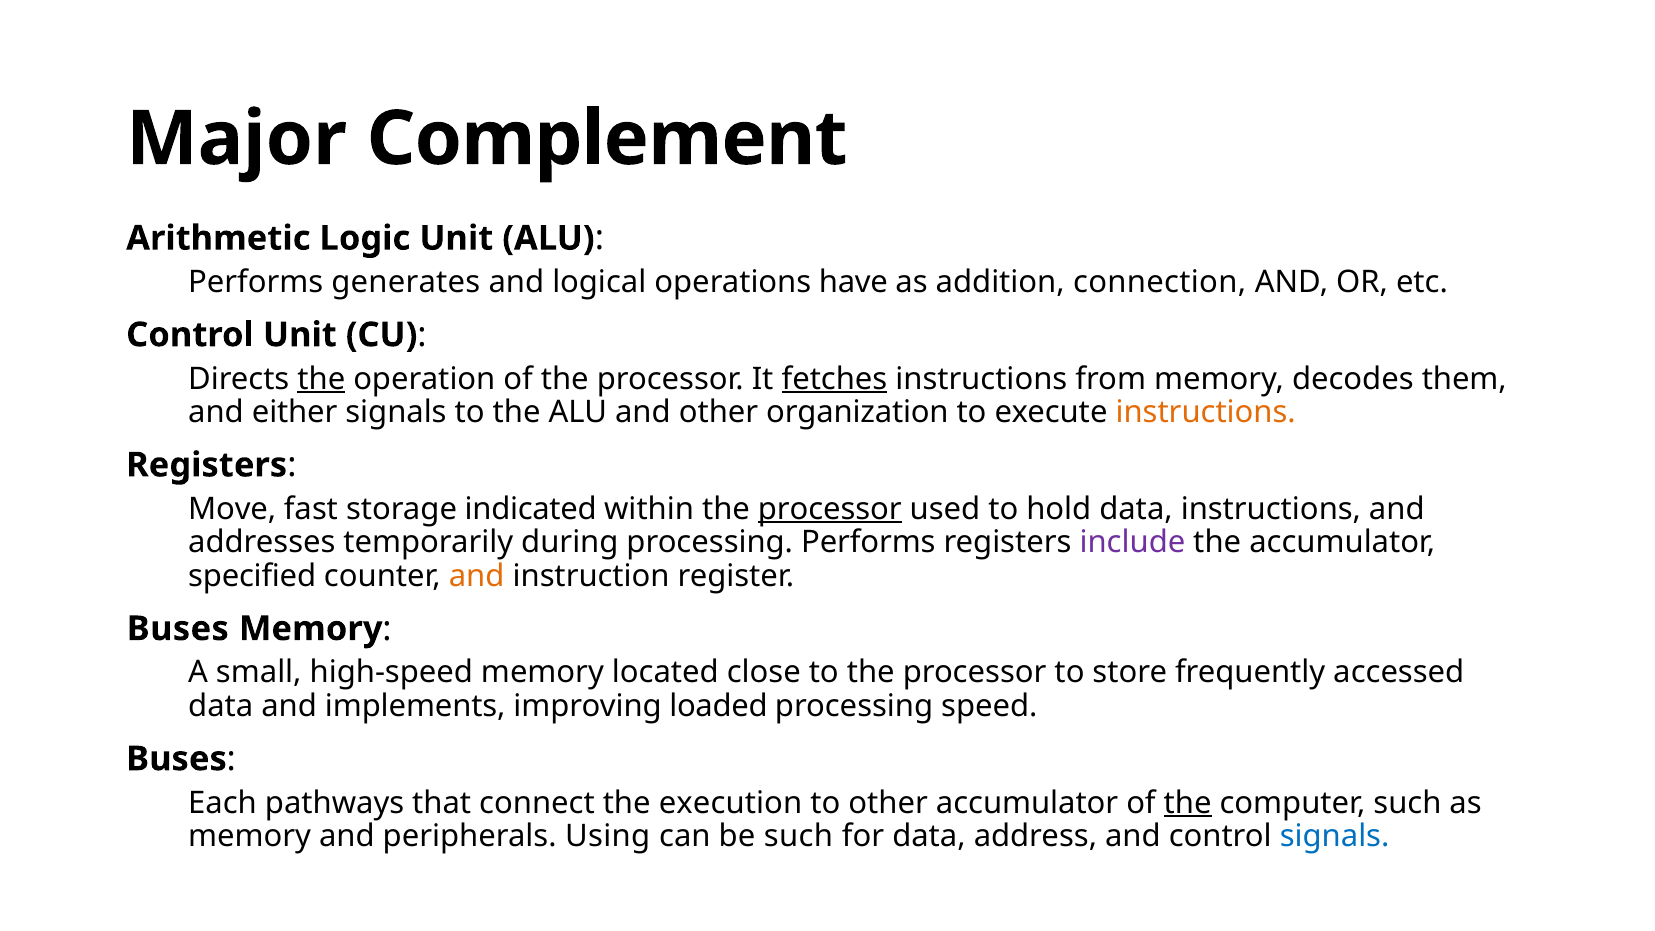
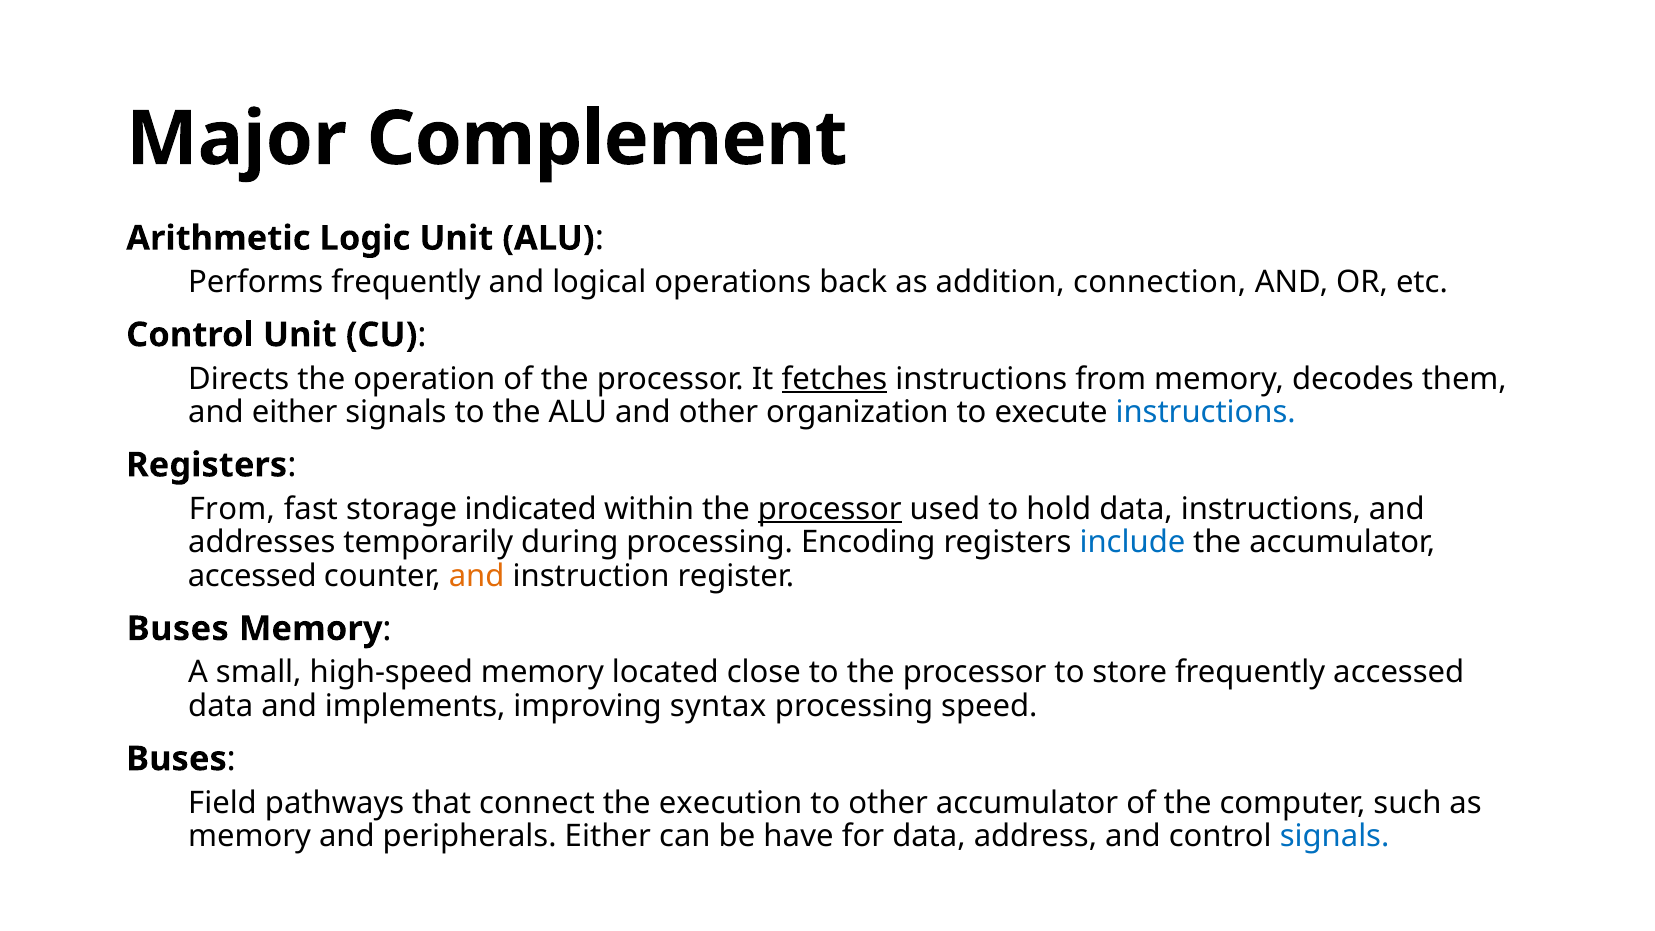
Performs generates: generates -> frequently
have: have -> back
the at (321, 379) underline: present -> none
instructions at (1206, 412) colour: orange -> blue
Move at (232, 509): Move -> From
processing Performs: Performs -> Encoding
include colour: purple -> blue
specified at (252, 576): specified -> accessed
loaded: loaded -> syntax
Each: Each -> Field
the at (1188, 803) underline: present -> none
peripherals Using: Using -> Either
be such: such -> have
